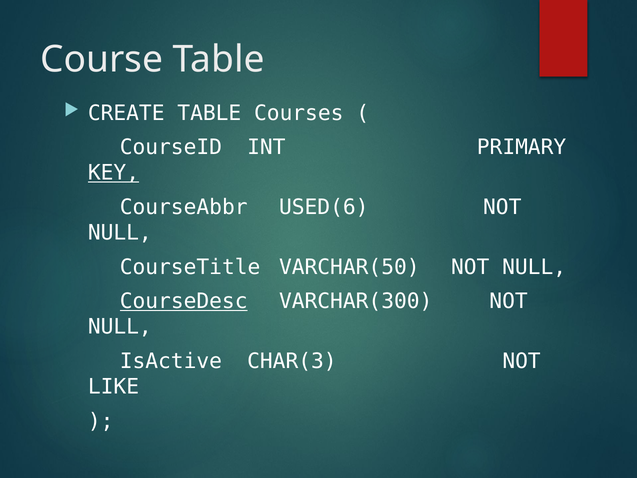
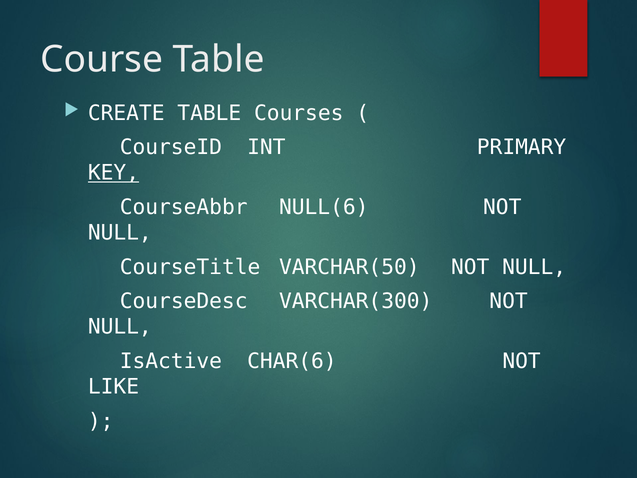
USED(6: USED(6 -> NULL(6
CourseDesc underline: present -> none
CHAR(3: CHAR(3 -> CHAR(6
